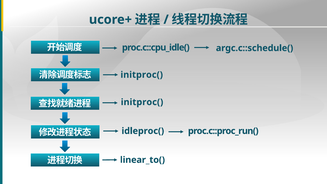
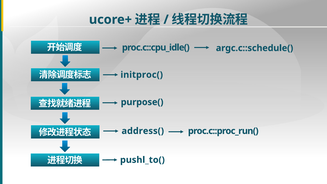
initproc( at (142, 102): initproc( -> purpose(
idleproc(: idleproc( -> address(
linear_to(: linear_to( -> pushl_to(
